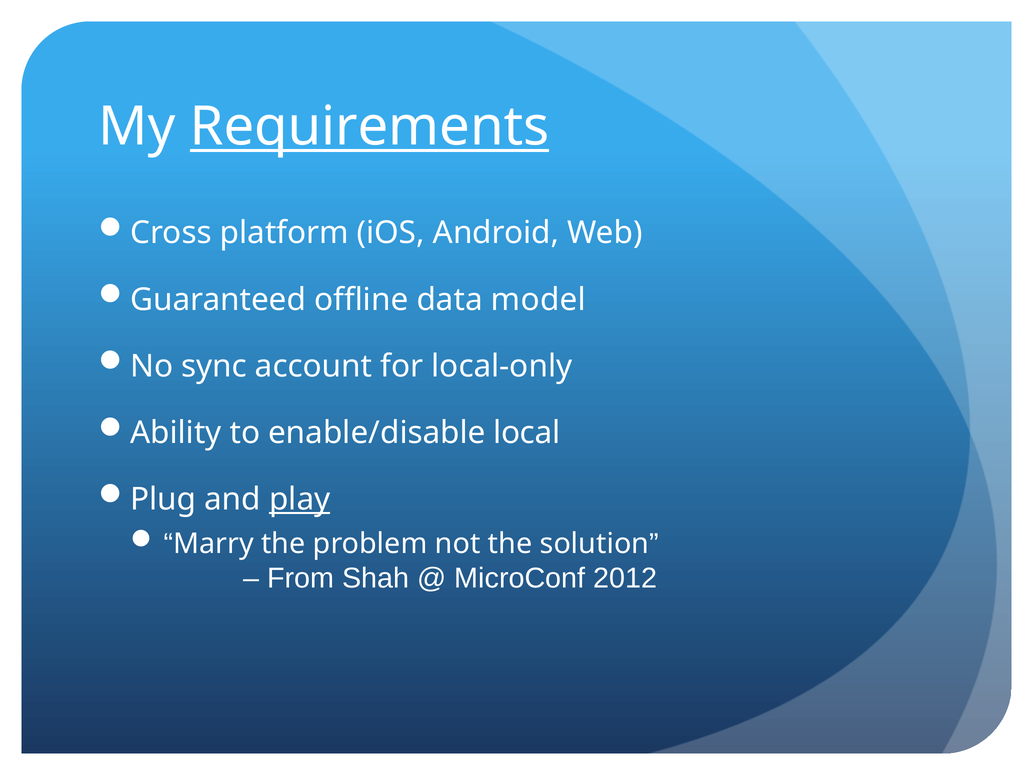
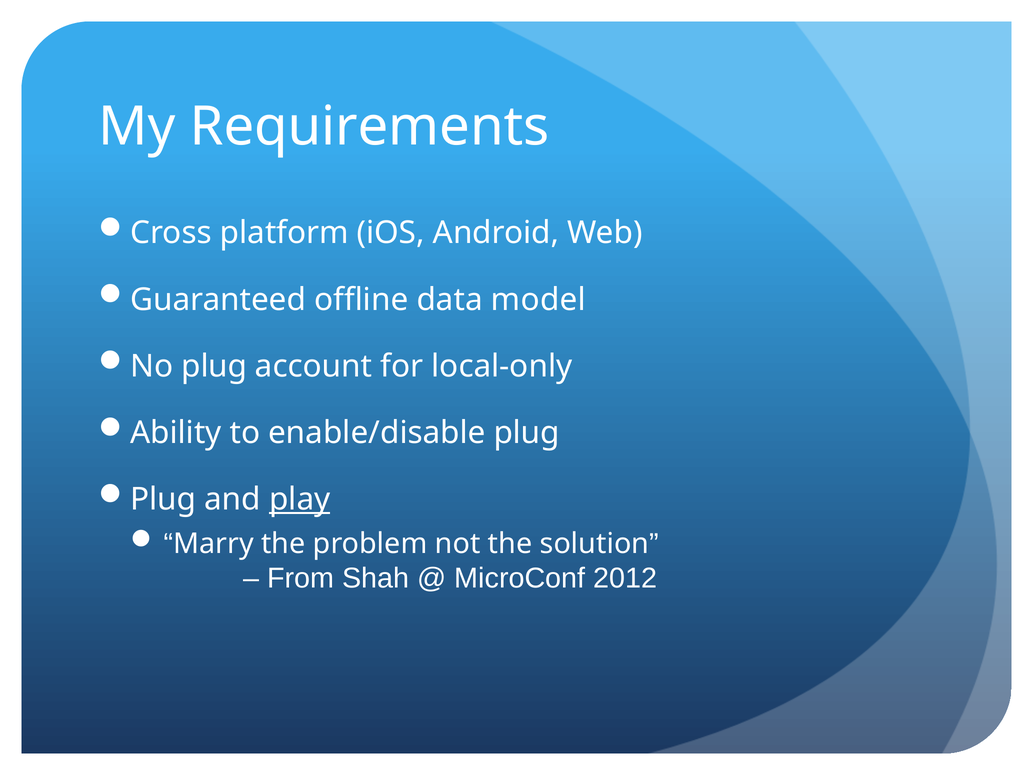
Requirements underline: present -> none
No sync: sync -> plug
enable/disable local: local -> plug
